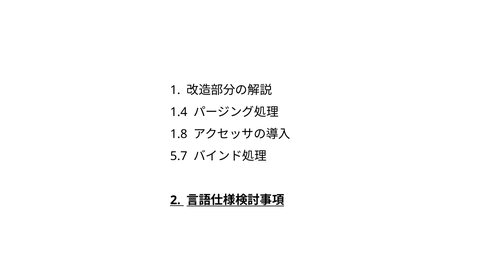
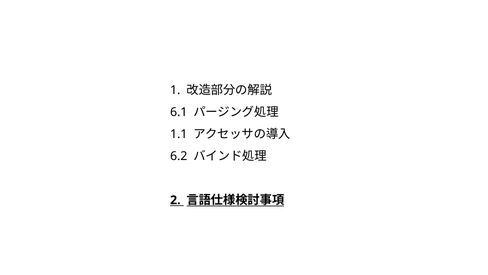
1.4: 1.4 -> 6.1
1.8: 1.8 -> 1.1
5.7: 5.7 -> 6.2
